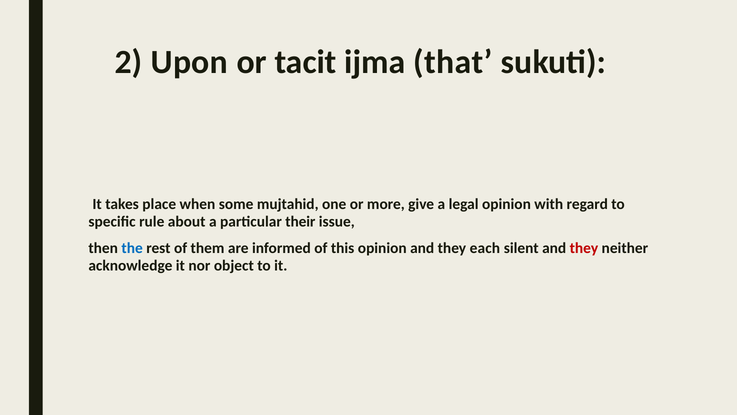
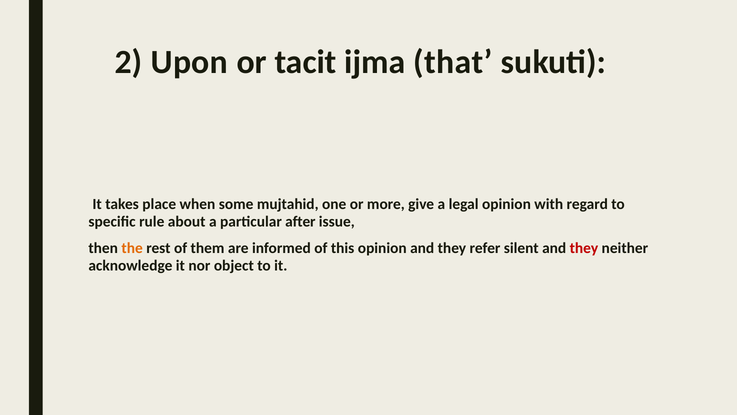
their: their -> after
the colour: blue -> orange
each: each -> refer
